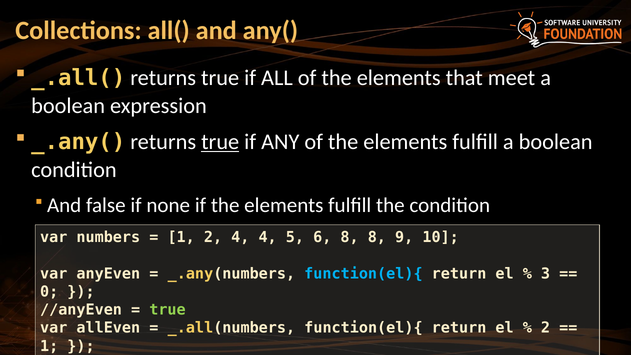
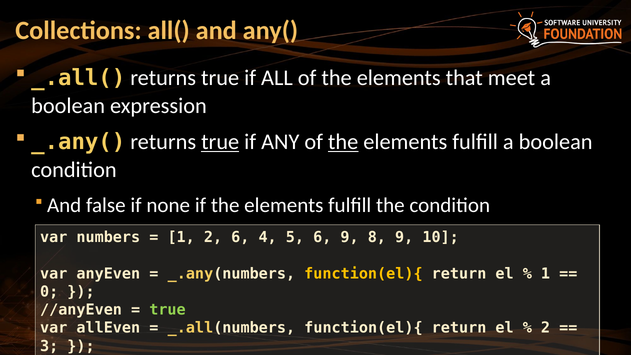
the at (343, 142) underline: none -> present
2 4: 4 -> 6
6 8: 8 -> 9
function(el){ at (363, 274) colour: light blue -> yellow
3 at (546, 274): 3 -> 1
1 at (49, 346): 1 -> 3
